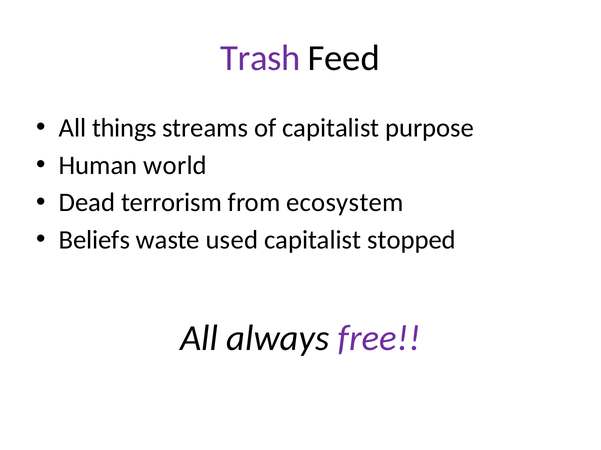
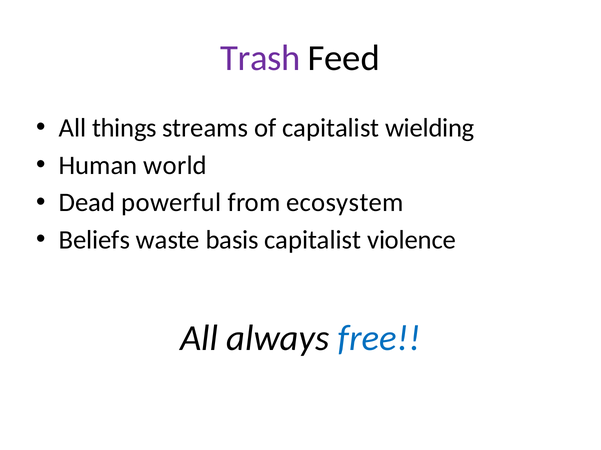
purpose: purpose -> wielding
terrorism: terrorism -> powerful
used: used -> basis
stopped: stopped -> violence
free colour: purple -> blue
